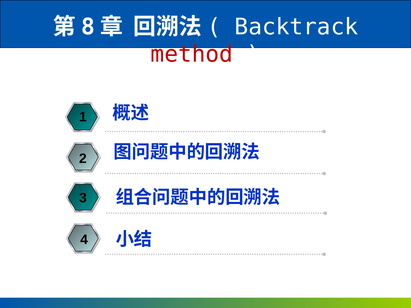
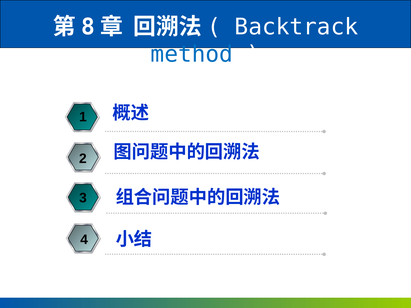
method colour: red -> blue
